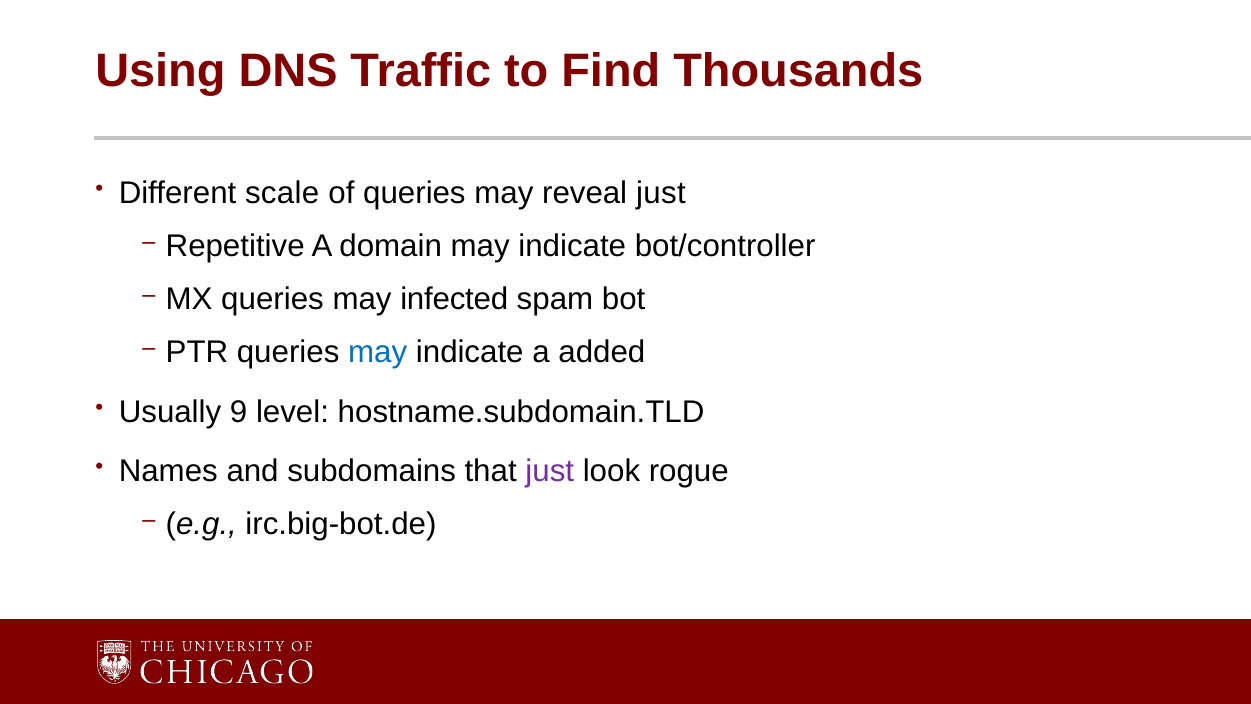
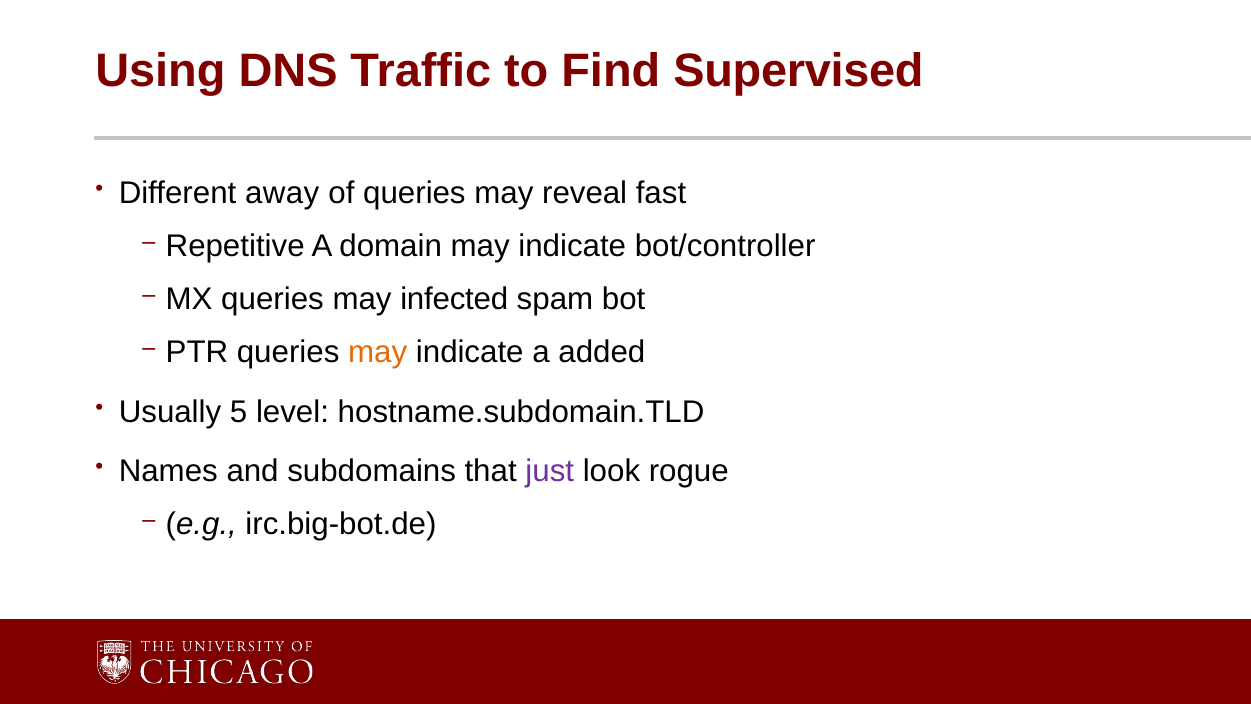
Thousands: Thousands -> Supervised
scale: scale -> away
reveal just: just -> fast
may at (378, 352) colour: blue -> orange
9: 9 -> 5
